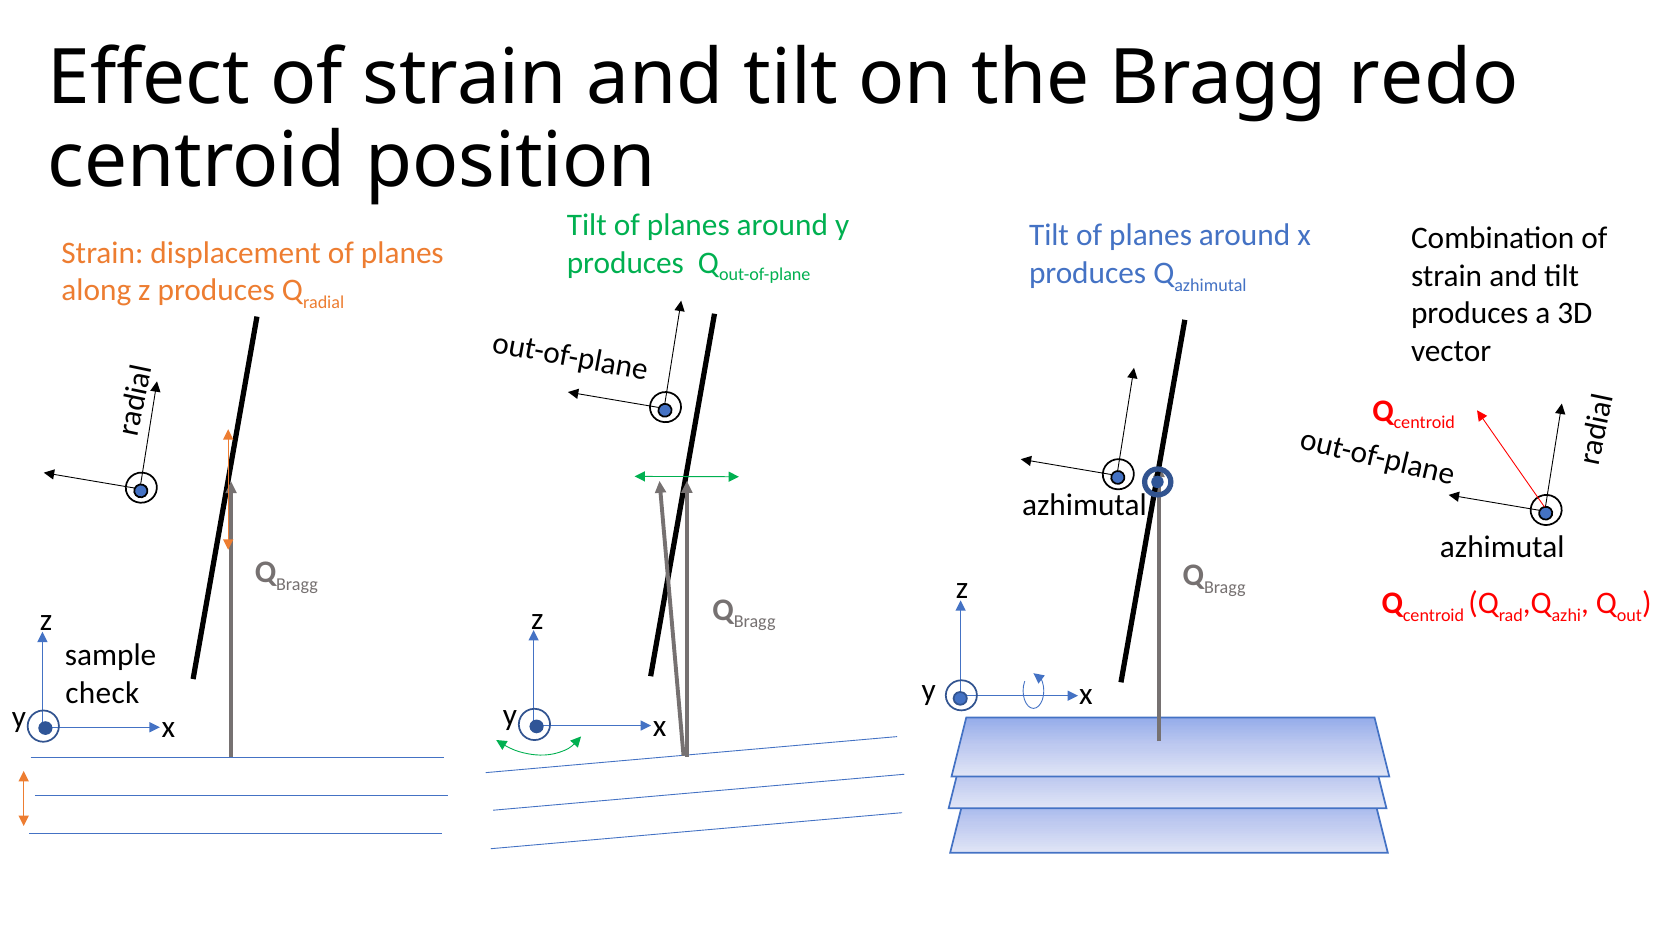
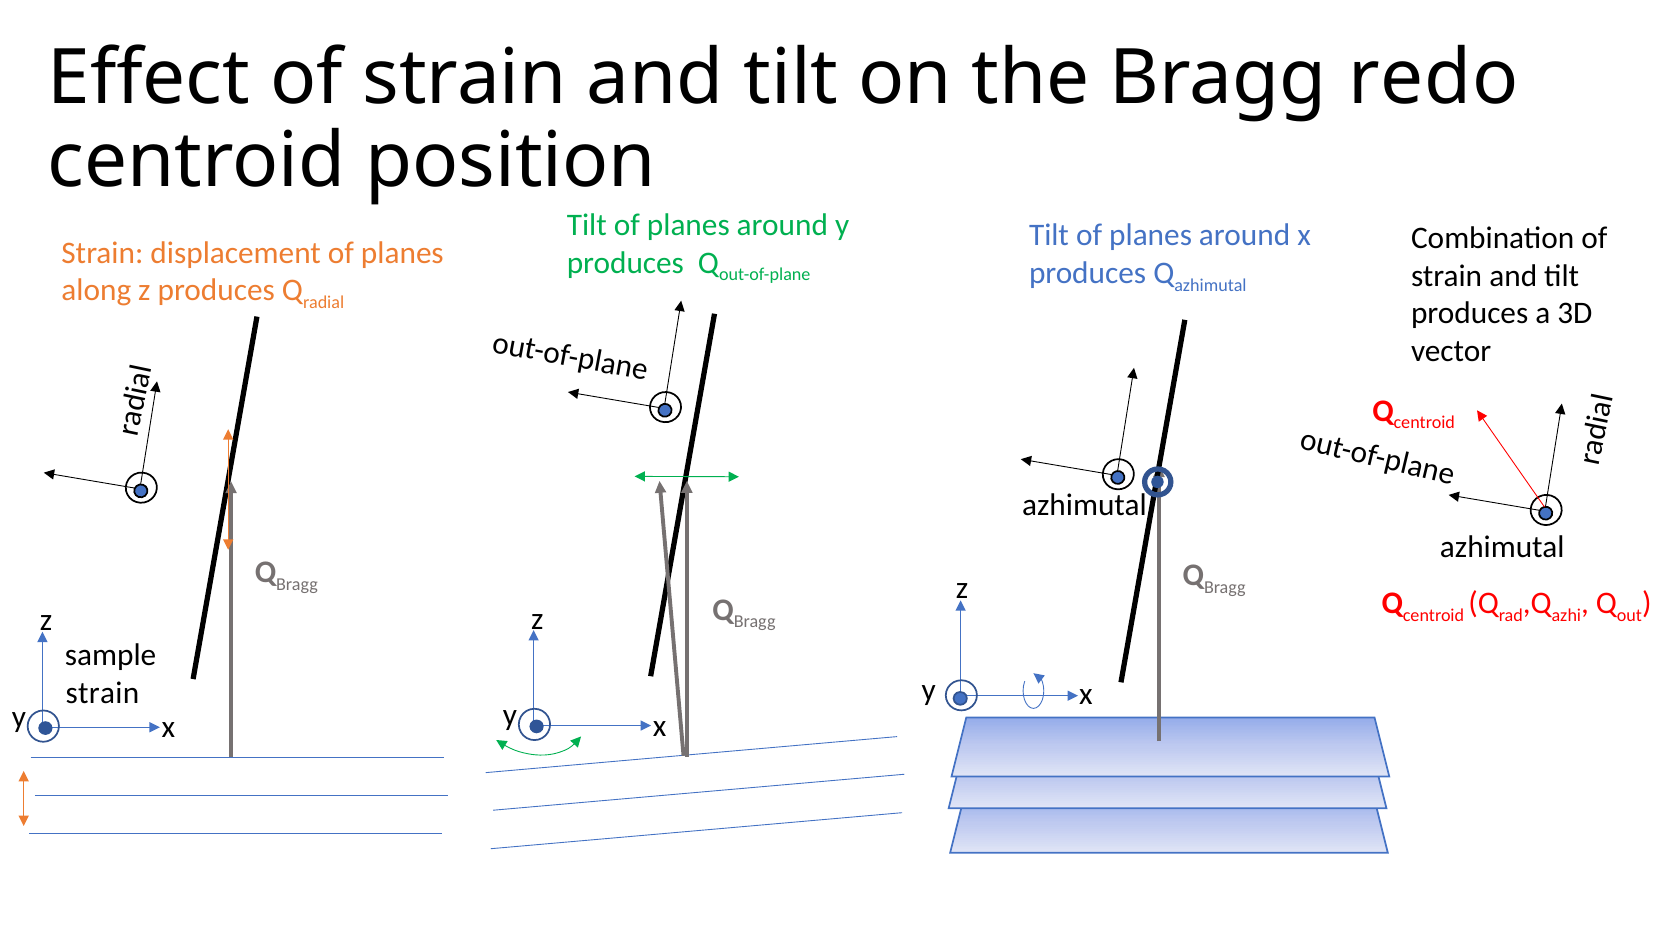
check at (102, 693): check -> strain
